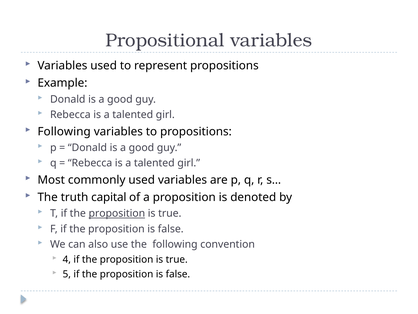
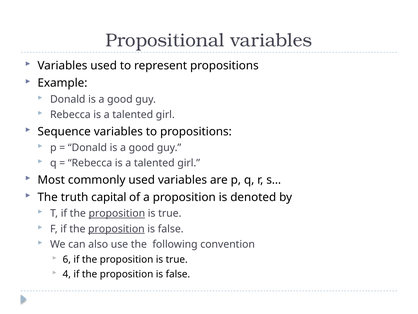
Following at (64, 131): Following -> Sequence
proposition at (116, 229) underline: none -> present
4: 4 -> 6
5: 5 -> 4
